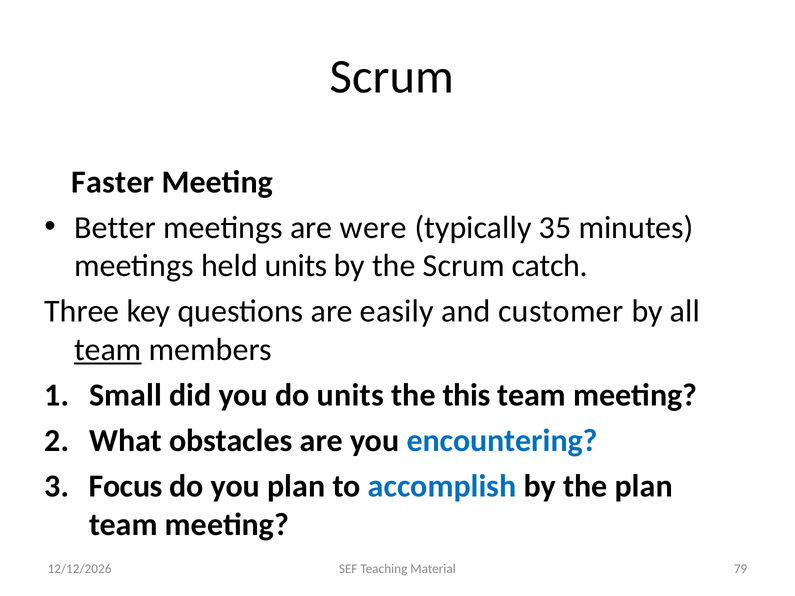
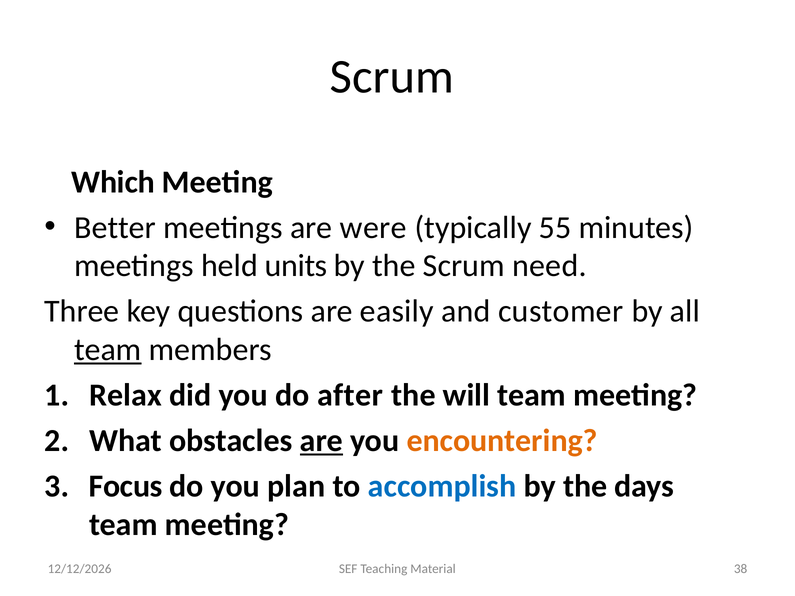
Faster: Faster -> Which
35: 35 -> 55
catch: catch -> need
Small: Small -> Relax
do units: units -> after
this: this -> will
are at (321, 441) underline: none -> present
encountering colour: blue -> orange
the plan: plan -> days
79: 79 -> 38
